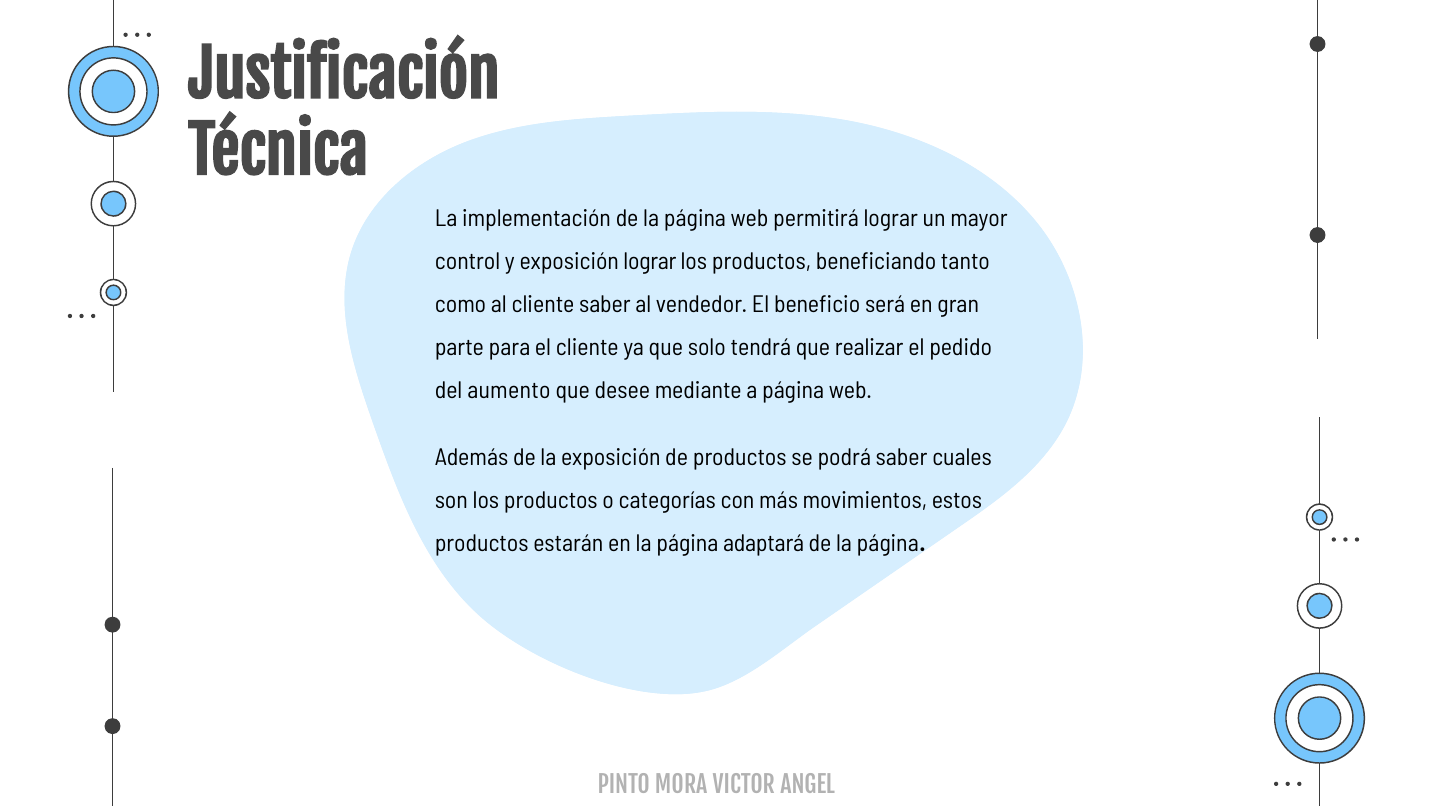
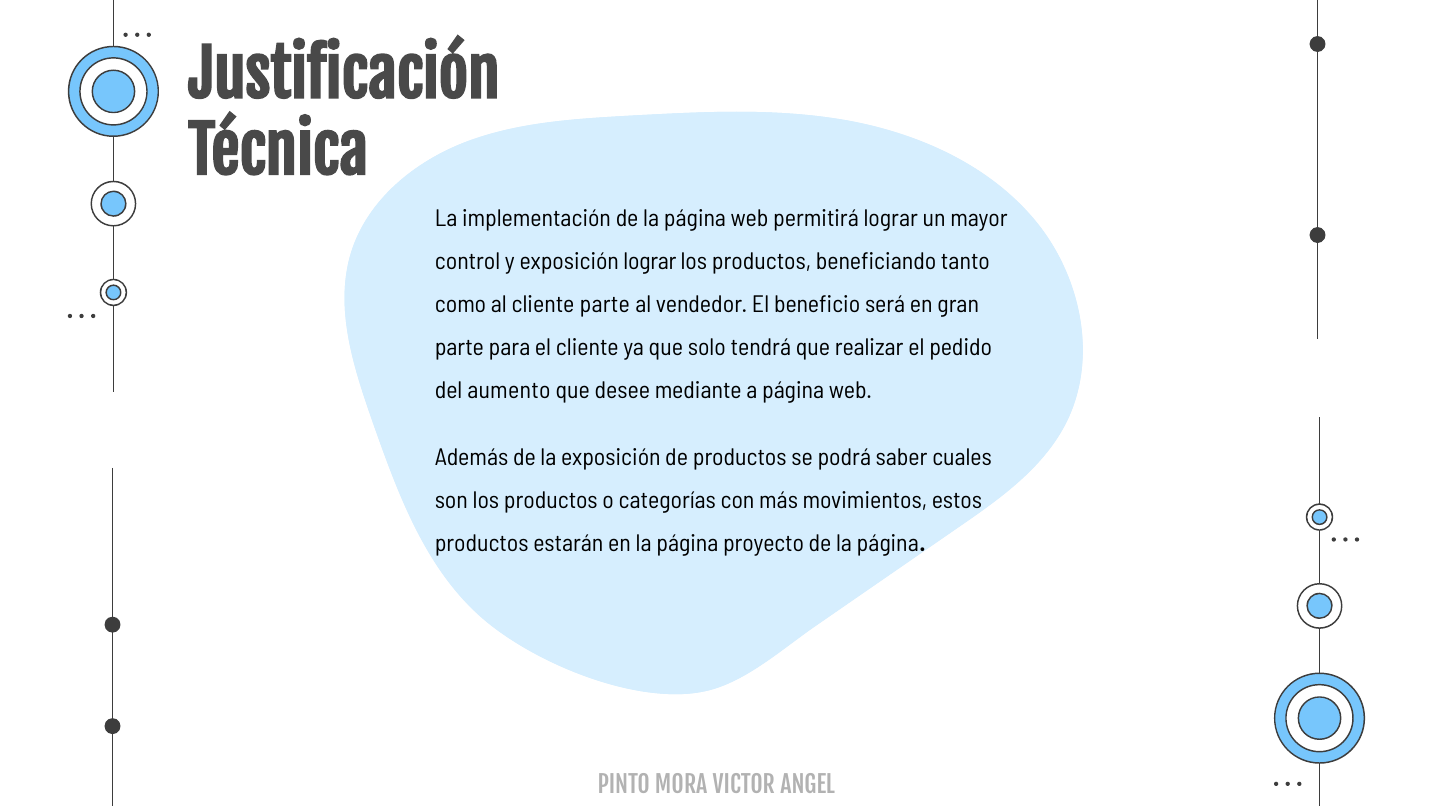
cliente saber: saber -> parte
adaptará: adaptará -> proyecto
